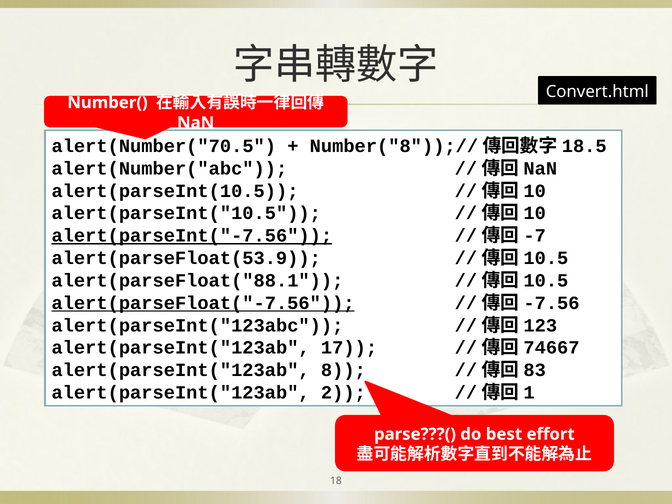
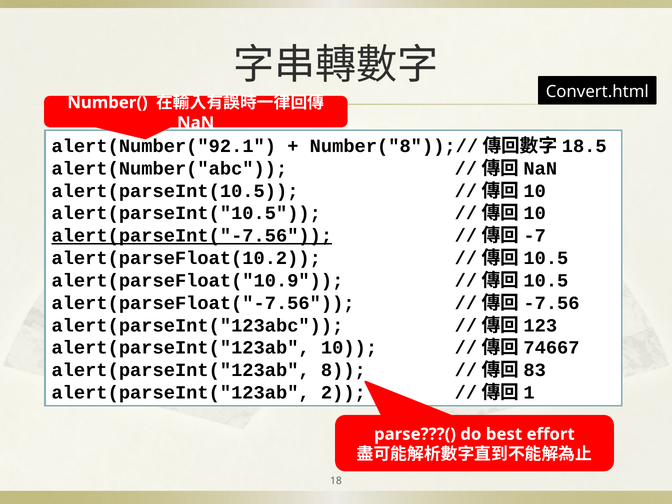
alert(Number("70.5: alert(Number("70.5 -> alert(Number("92.1
alert(parseFloat(53.9: alert(parseFloat(53.9 -> alert(parseFloat(10.2
alert(parseFloat("88.1: alert(parseFloat("88.1 -> alert(parseFloat("10.9
alert(parseFloat("-7.56 underline: present -> none
17: 17 -> 10
